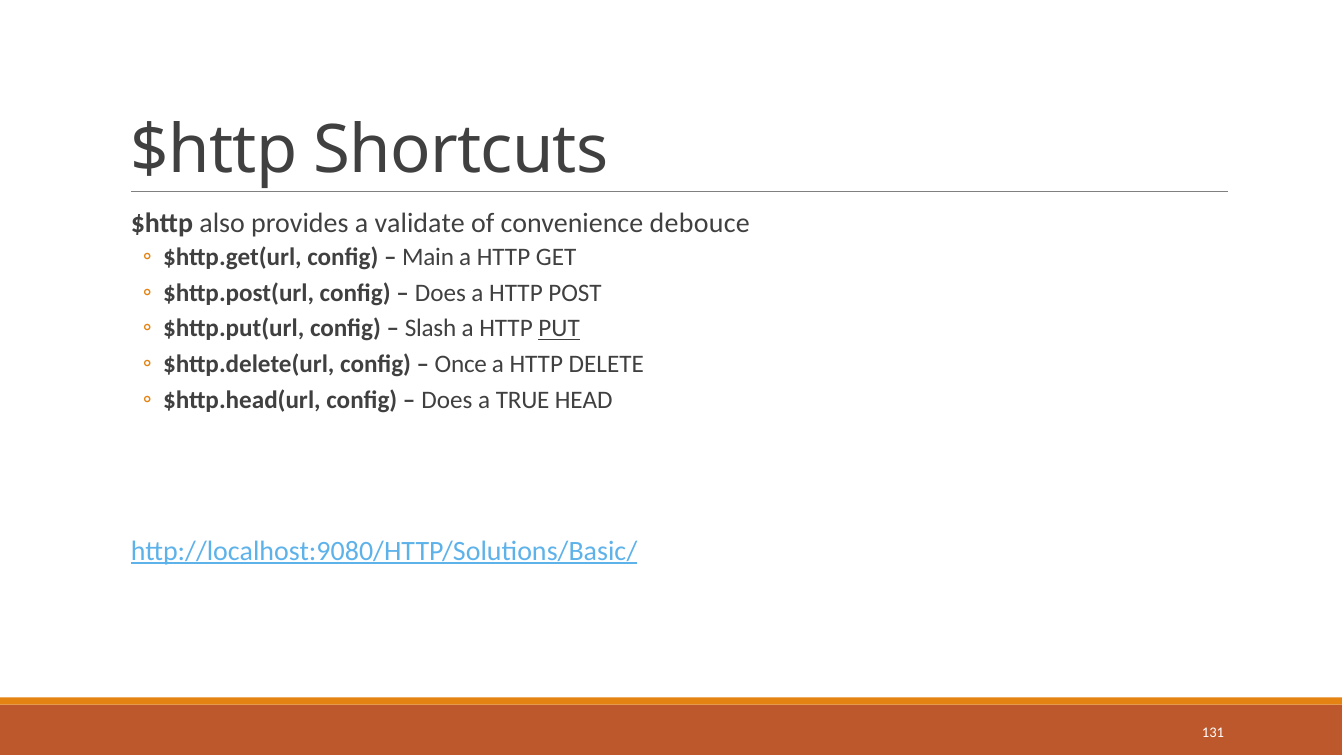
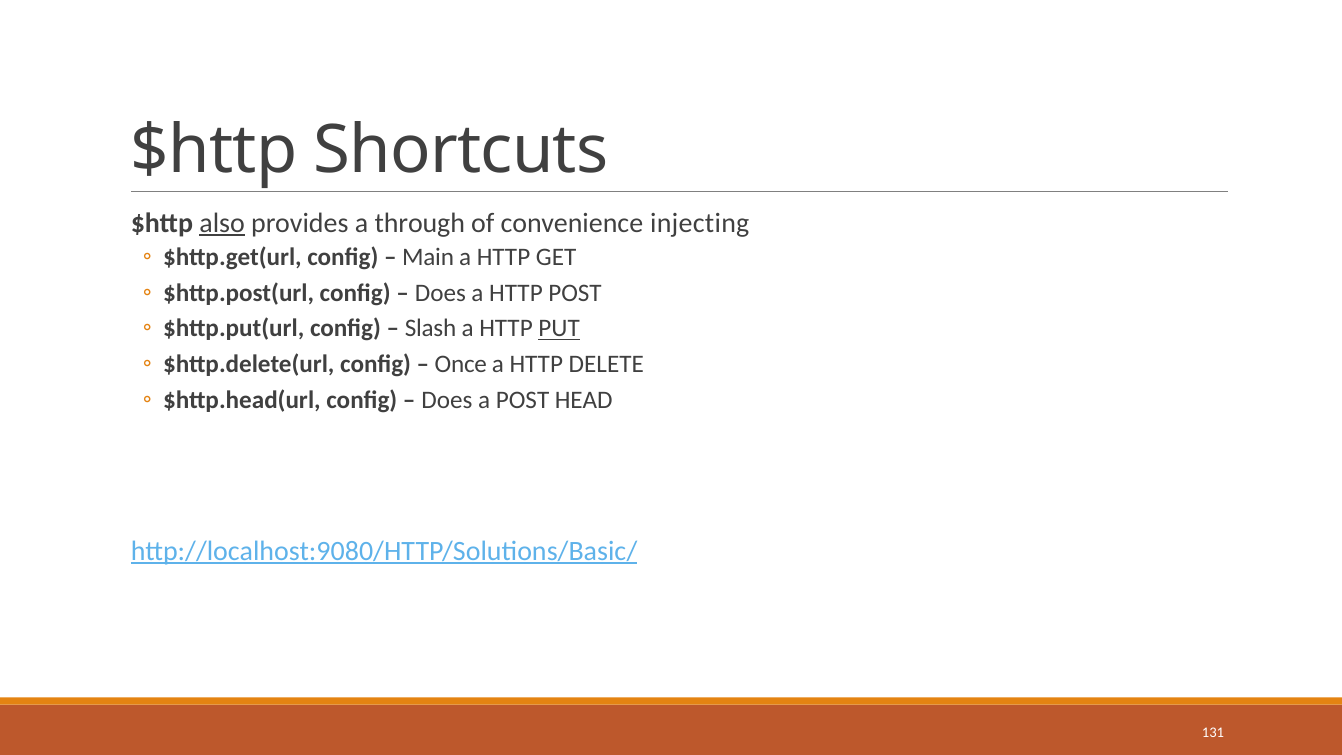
also underline: none -> present
validate: validate -> through
debouce: debouce -> injecting
a TRUE: TRUE -> POST
